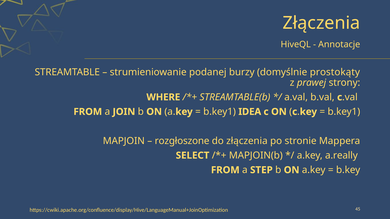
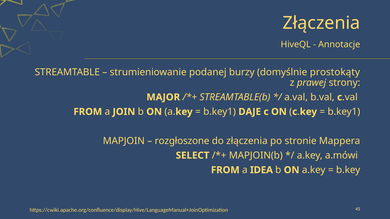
WHERE: WHERE -> MAJOR
IDEA: IDEA -> DAJE
a.really: a.really -> a.mówi
STEP: STEP -> IDEA
